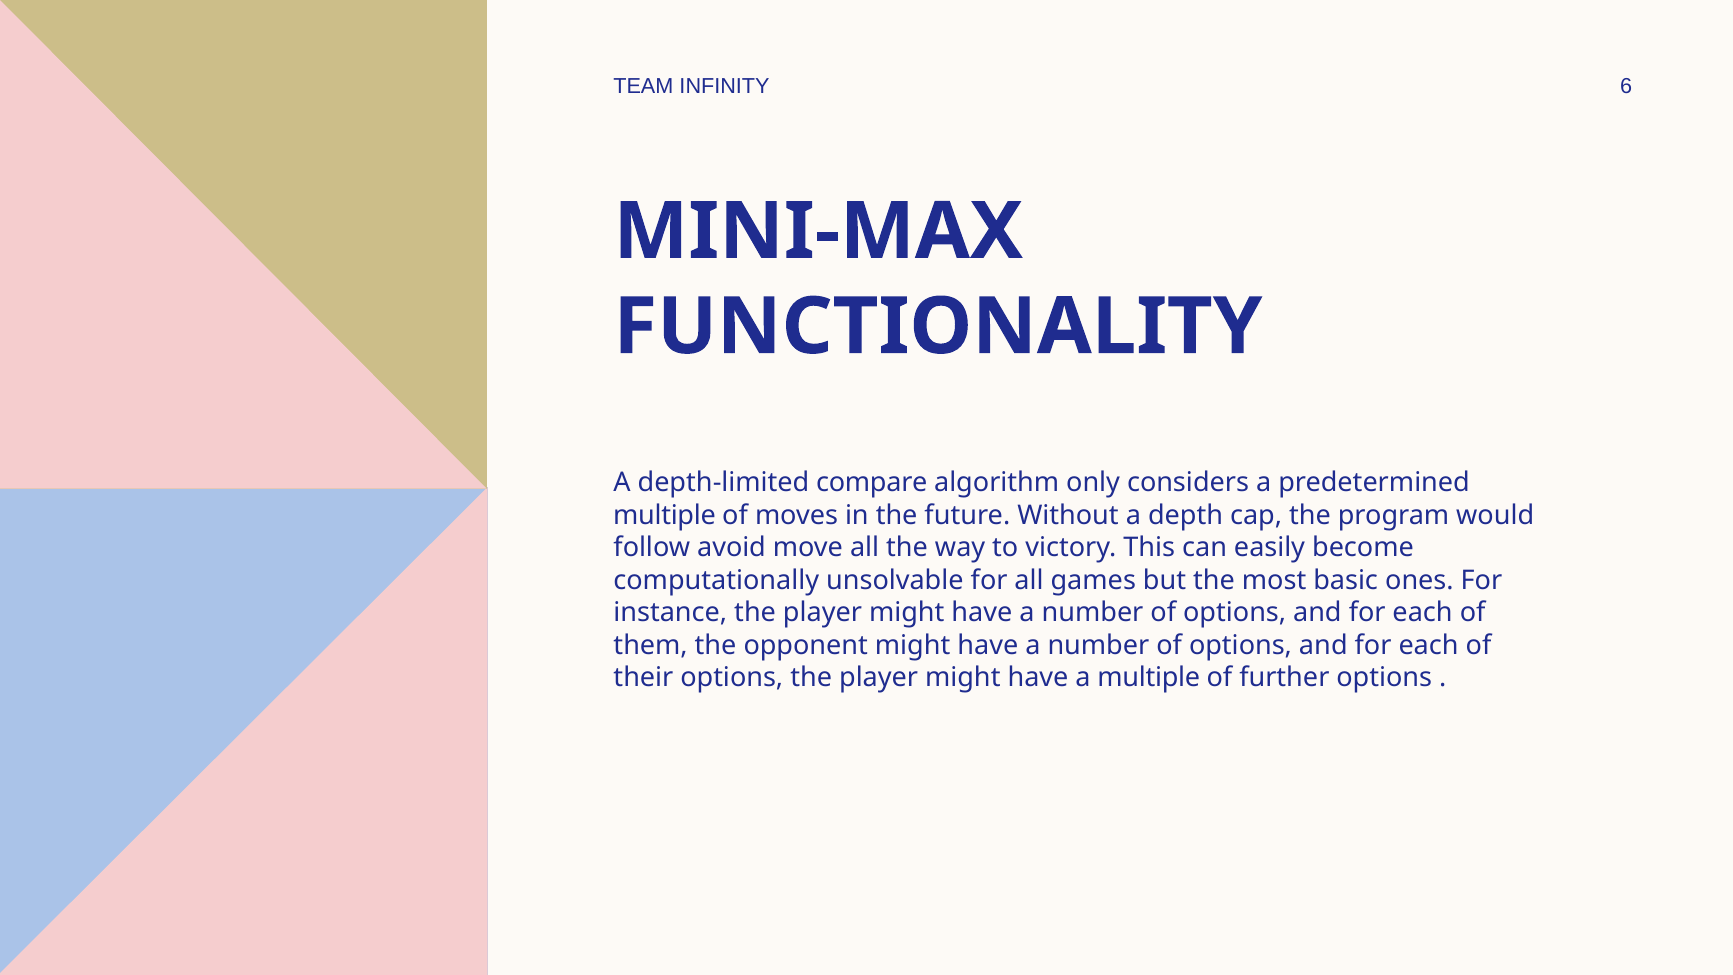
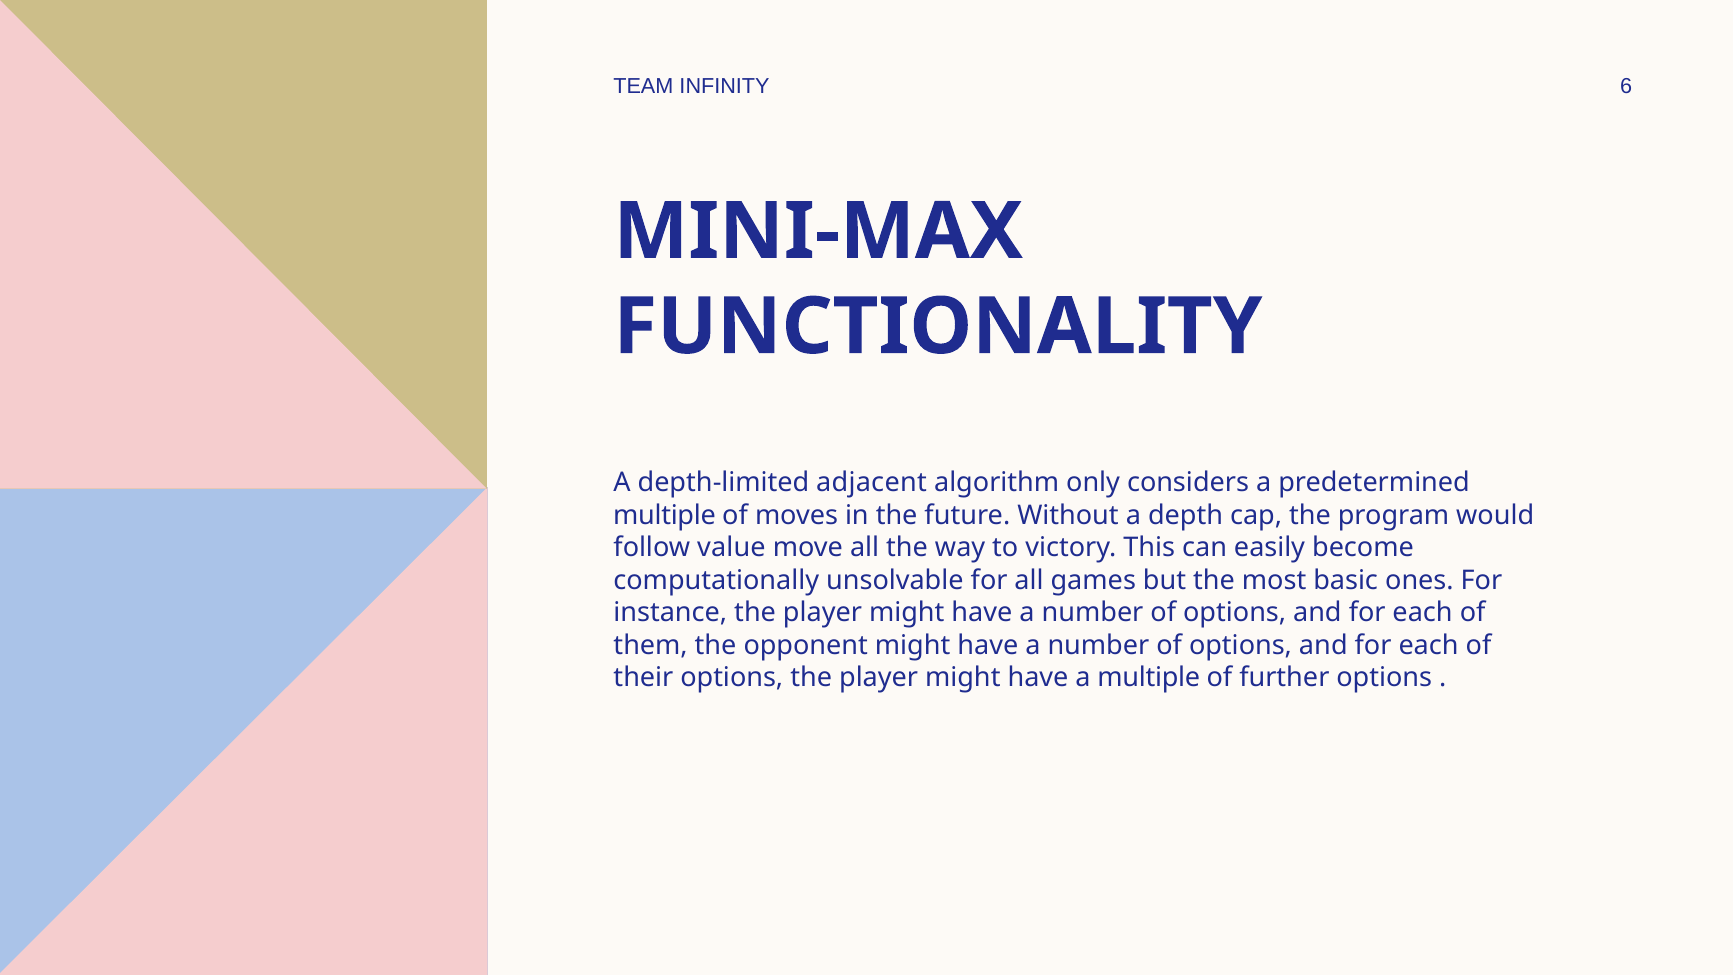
compare: compare -> adjacent
avoid: avoid -> value
